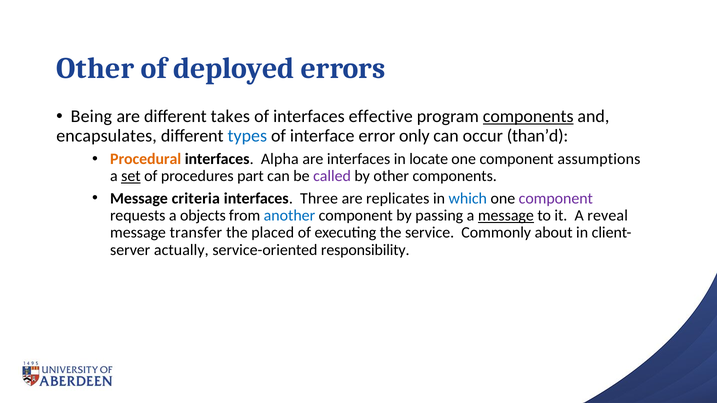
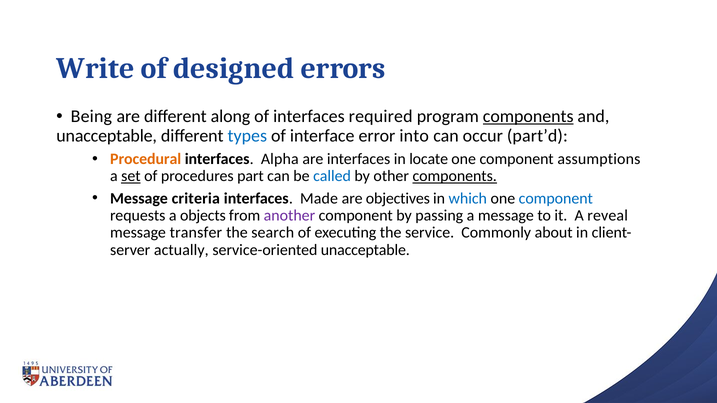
Other at (95, 68): Other -> Write
deployed: deployed -> designed
takes: takes -> along
effective: effective -> required
encapsulates at (107, 136): encapsulates -> unacceptable
only: only -> into
than’d: than’d -> part’d
called colour: purple -> blue
components at (455, 176) underline: none -> present
Three: Three -> Made
replicates: replicates -> objectives
component at (556, 198) colour: purple -> blue
another colour: blue -> purple
message at (506, 216) underline: present -> none
placed: placed -> search
service-oriented responsibility: responsibility -> unacceptable
